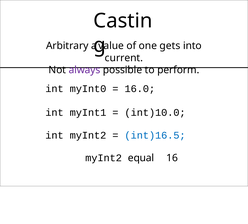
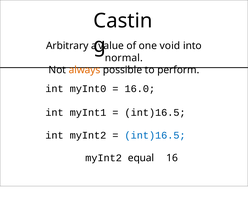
gets: gets -> void
current: current -> normal
always colour: purple -> orange
int)10.0 at (155, 112): int)10.0 -> int)16.5
